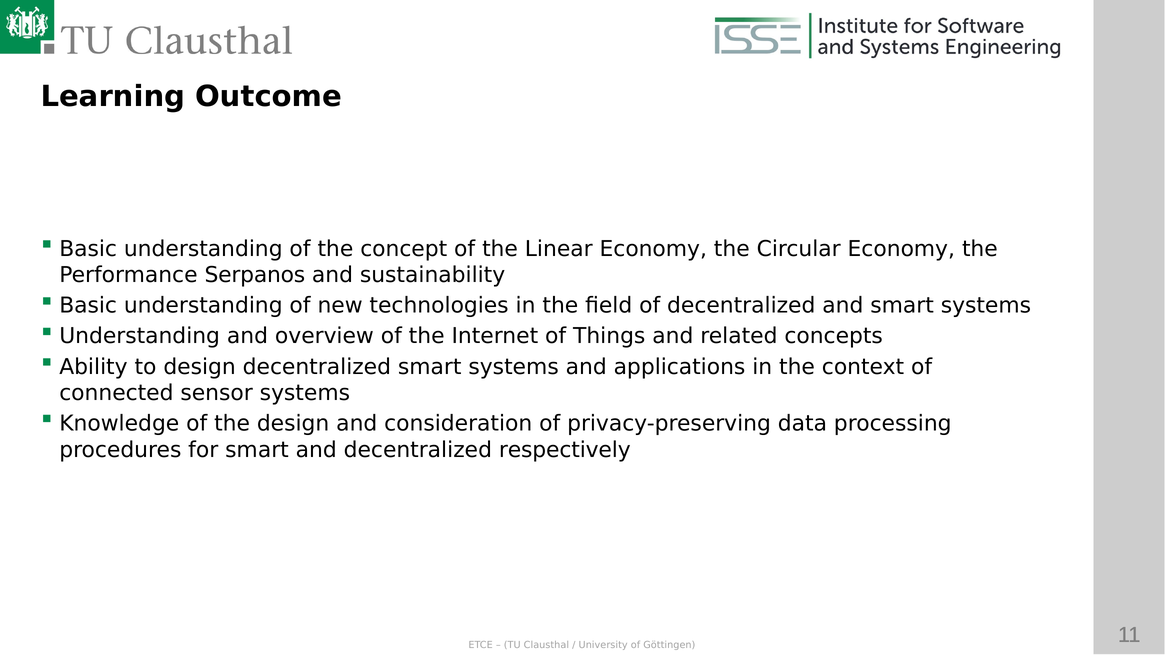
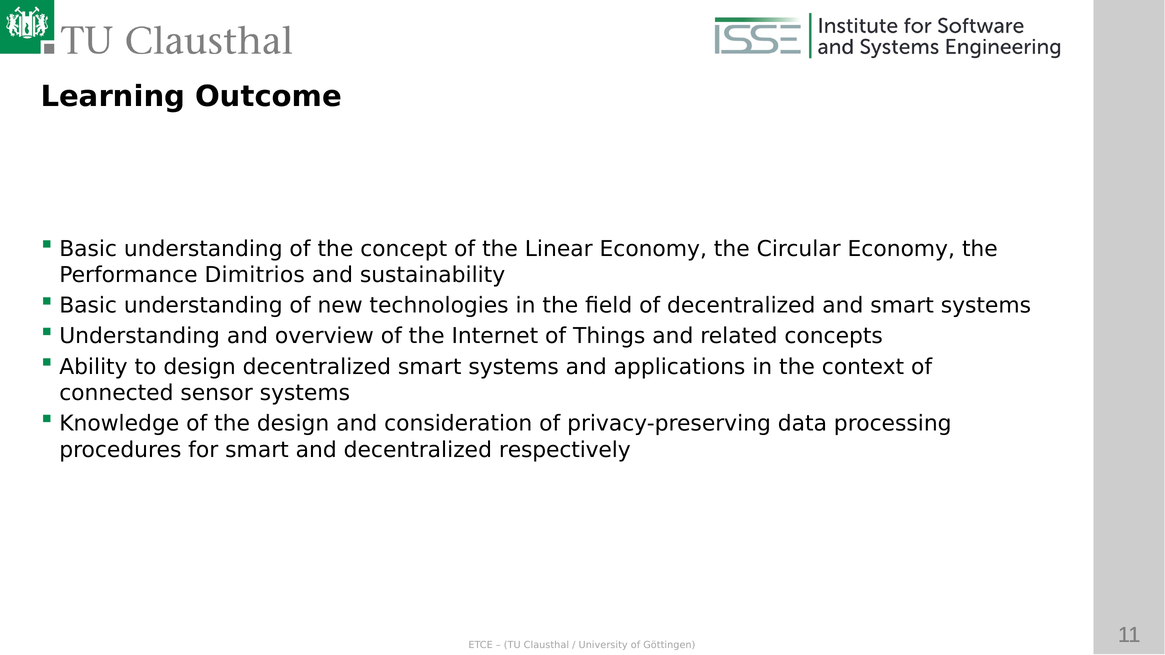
Serpanos: Serpanos -> Dimitrios
